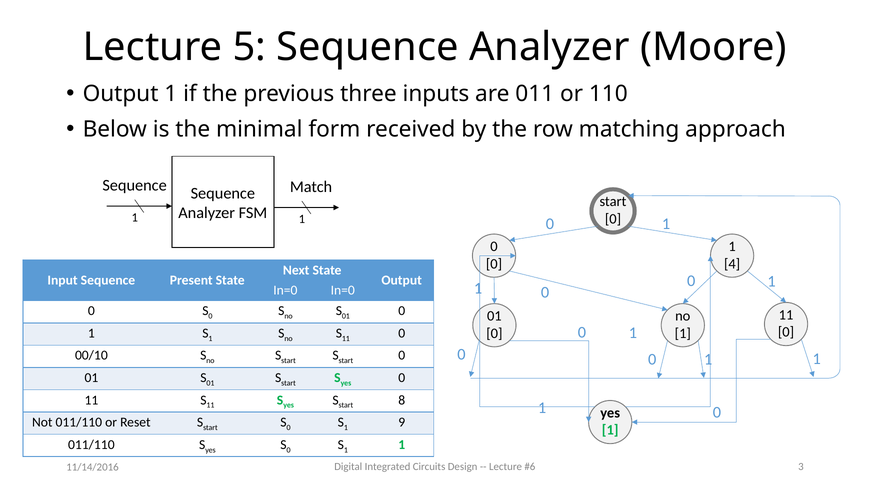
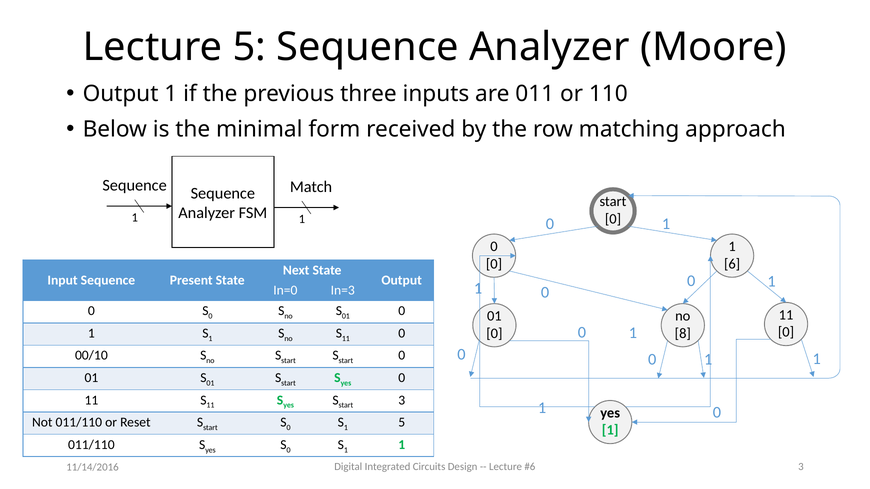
4: 4 -> 6
In=0 In=0: In=0 -> In=3
1 at (683, 334): 1 -> 8
start 8: 8 -> 3
1 9: 9 -> 5
